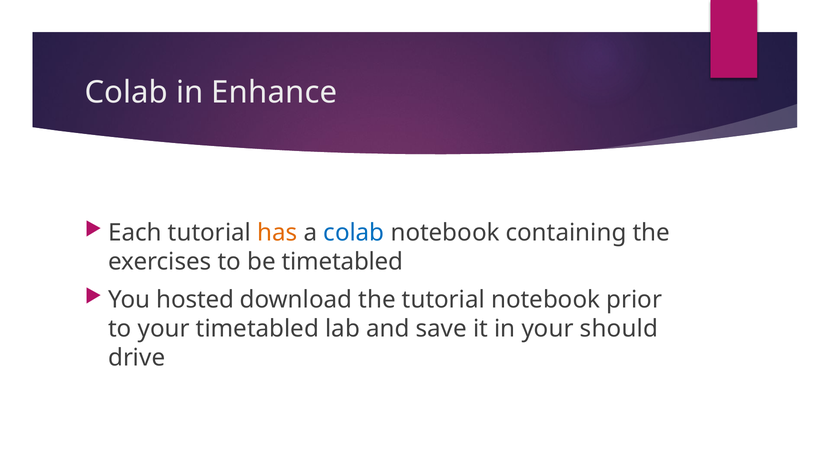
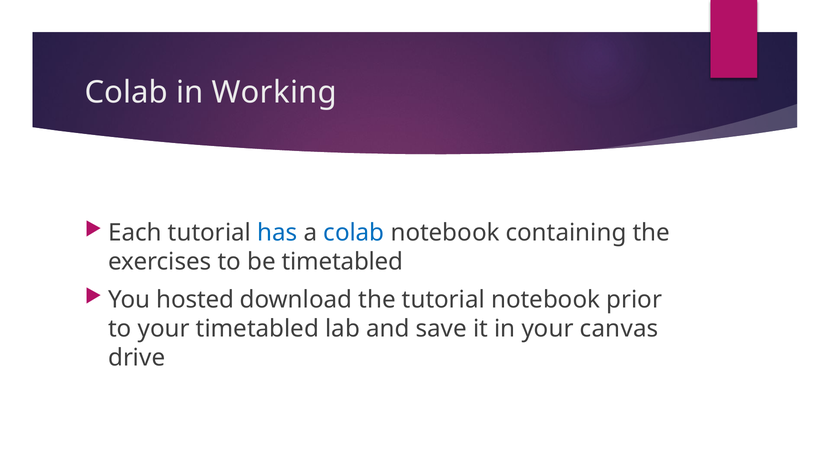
Enhance: Enhance -> Working
has colour: orange -> blue
should: should -> canvas
